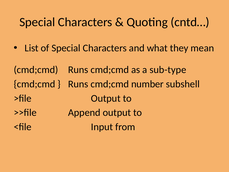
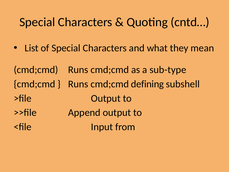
number: number -> defining
